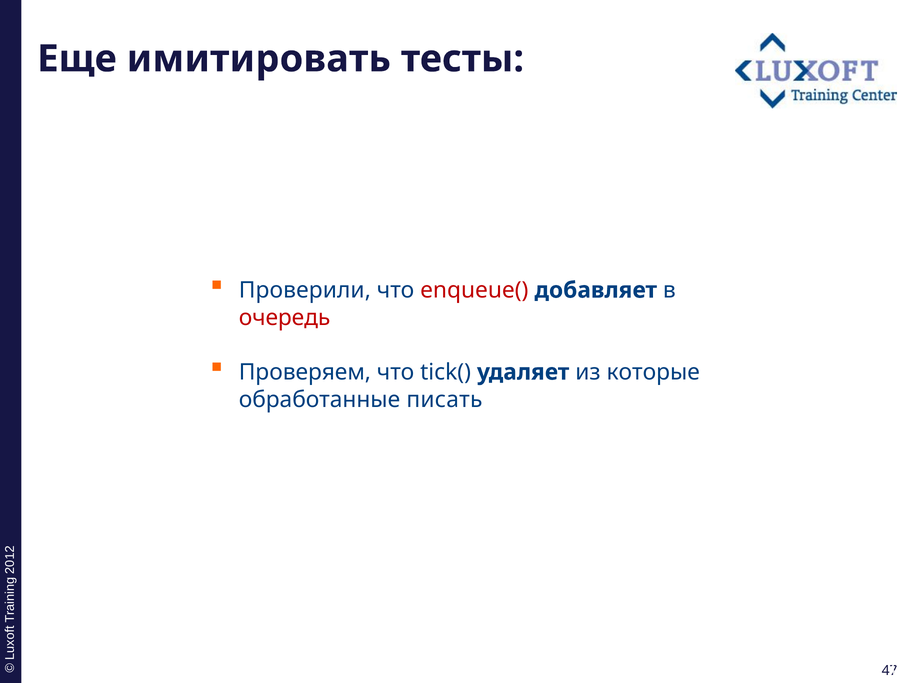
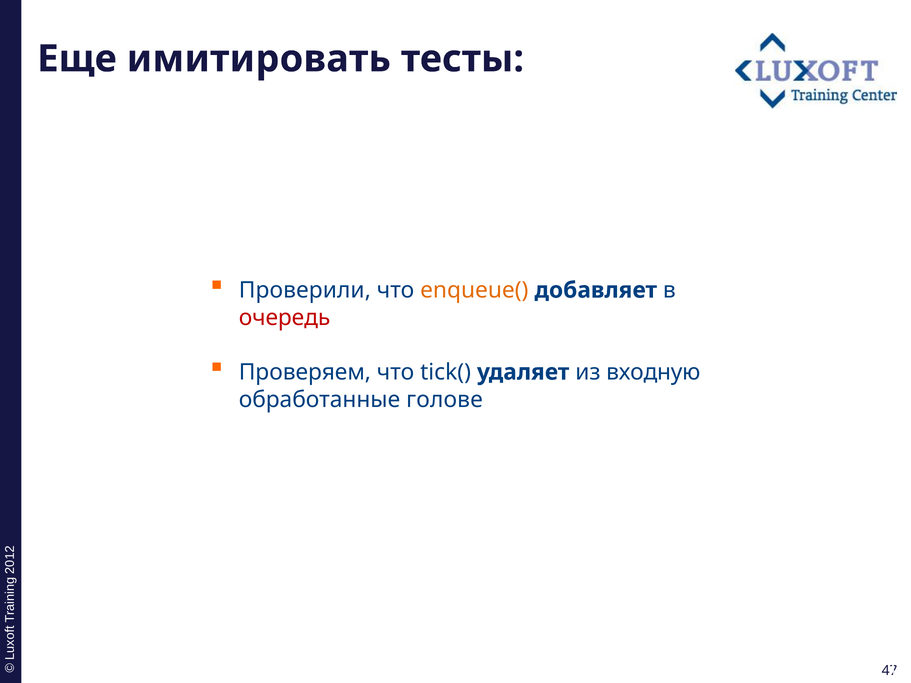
enqueue( colour: red -> orange
которые: которые -> входную
писать: писать -> голове
